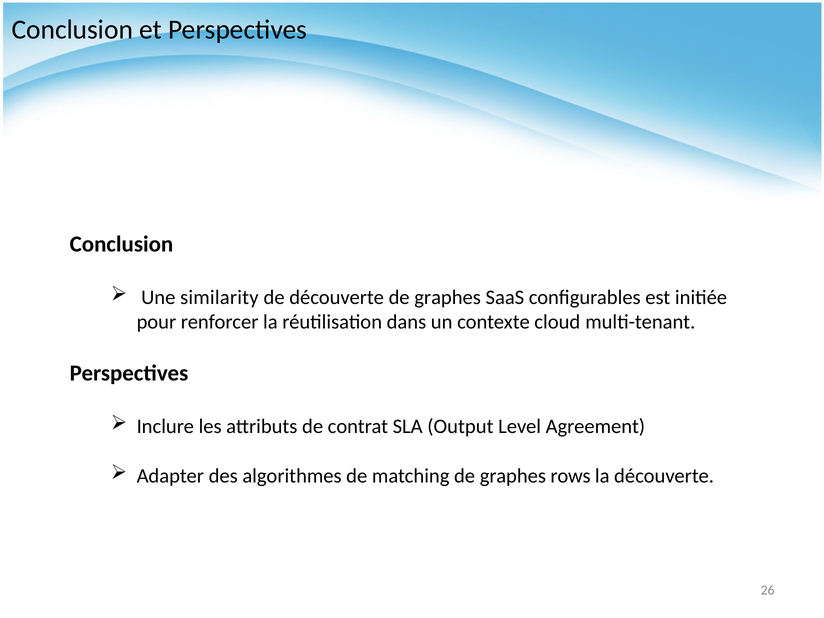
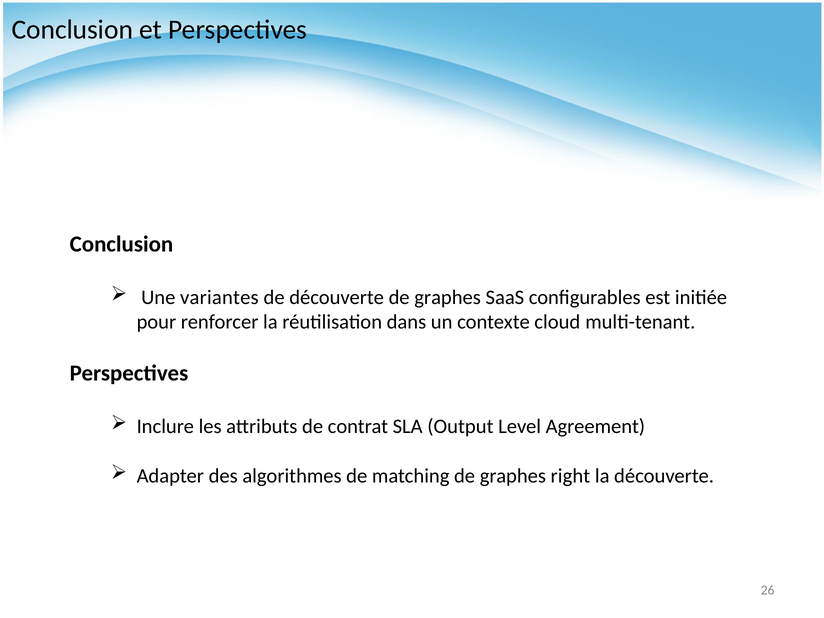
similarity: similarity -> variantes
rows: rows -> right
